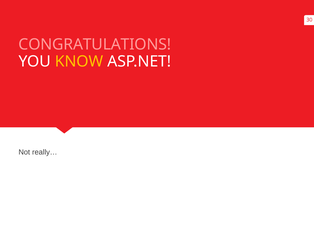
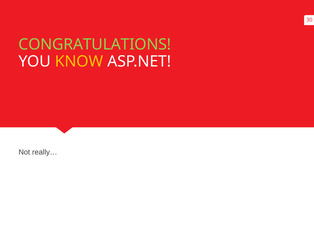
CONGRATULATIONS colour: pink -> light green
